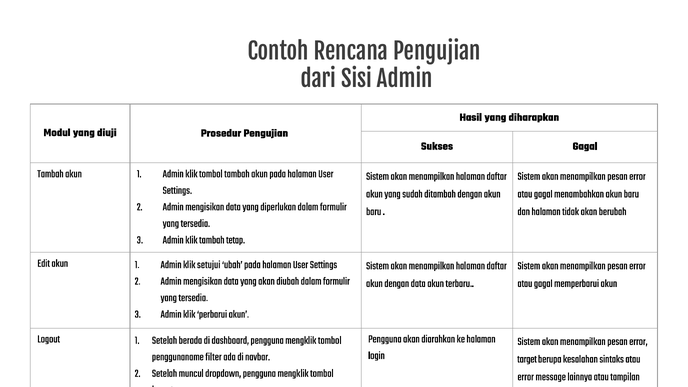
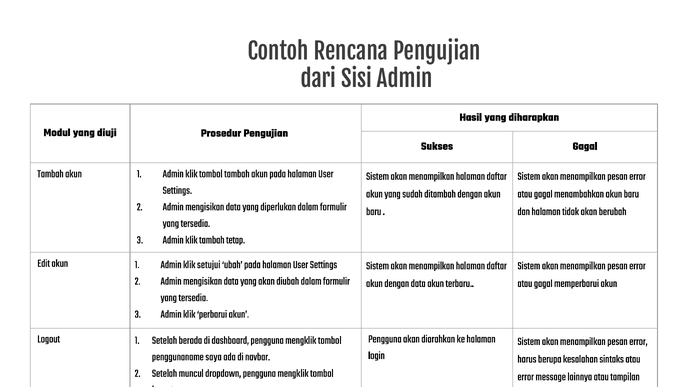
filter: filter -> saya
target: target -> harus
